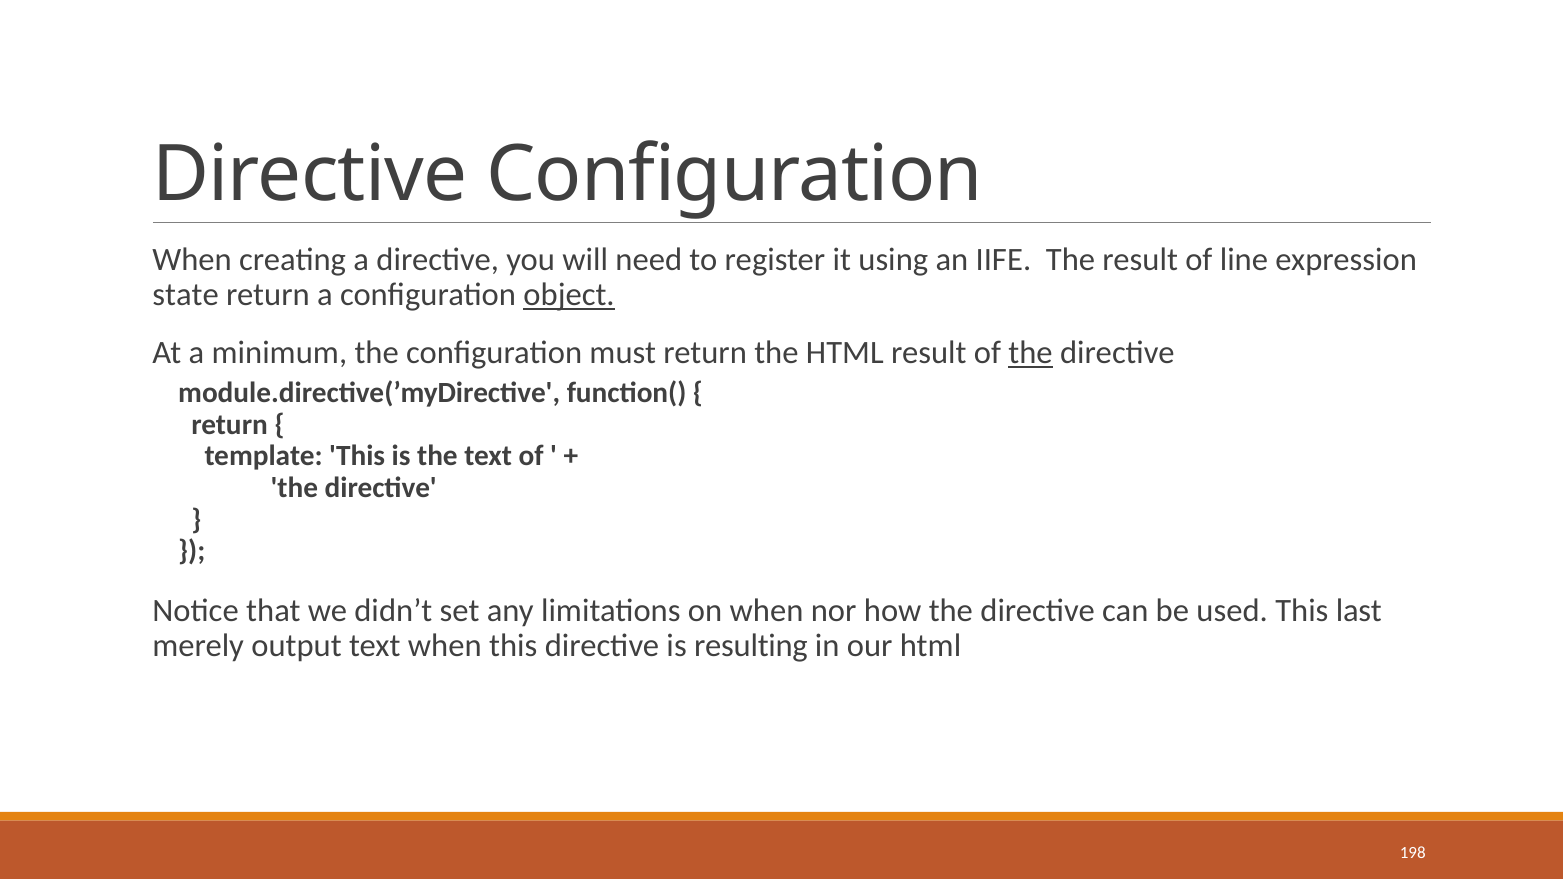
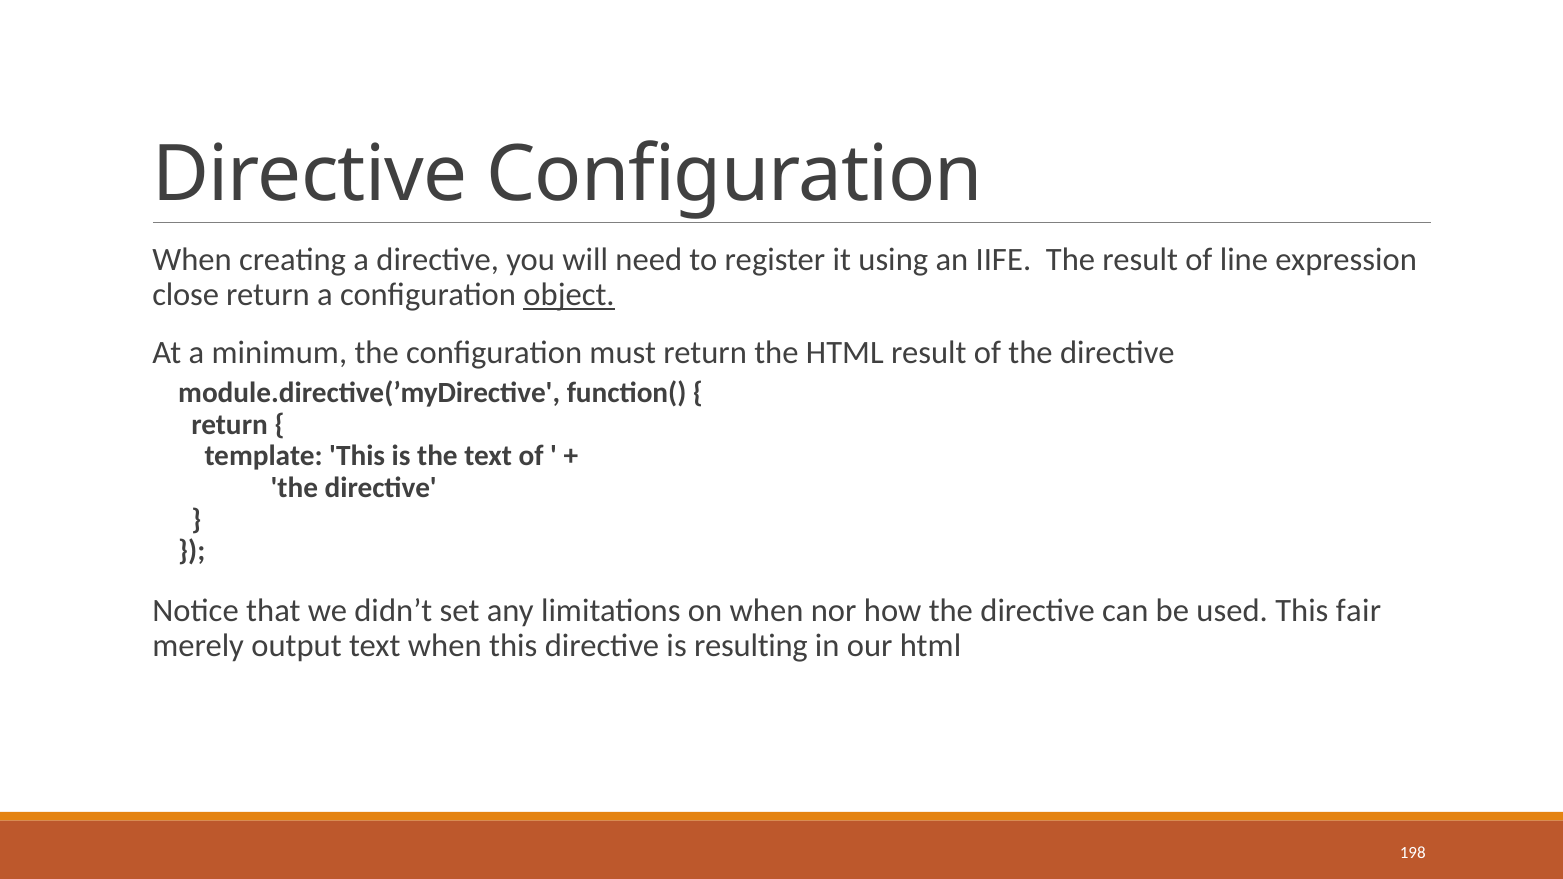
state: state -> close
the at (1031, 353) underline: present -> none
last: last -> fair
